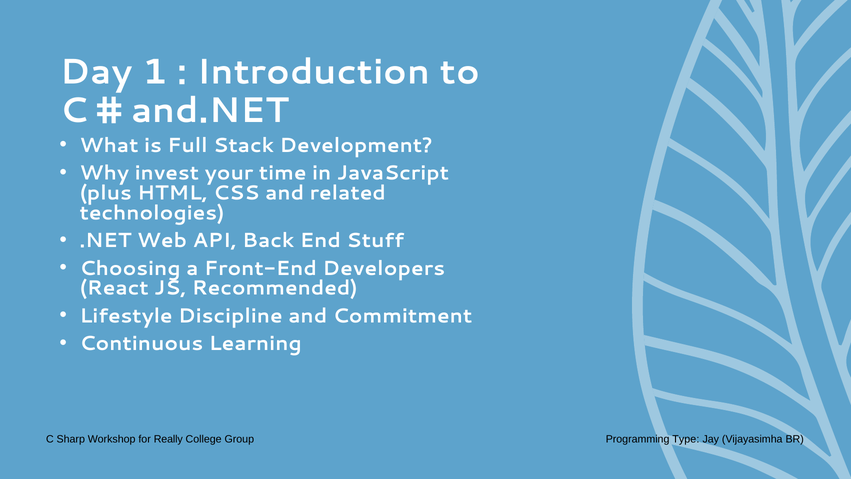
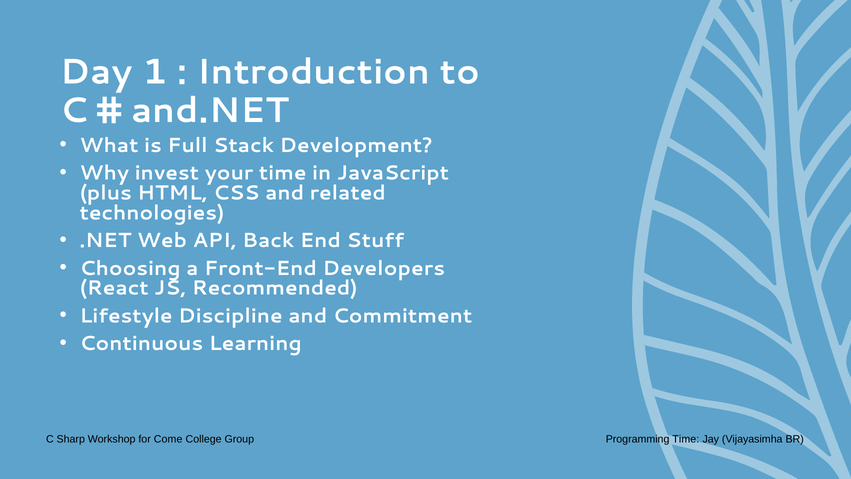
Really: Really -> Come
Programming Type: Type -> Time
